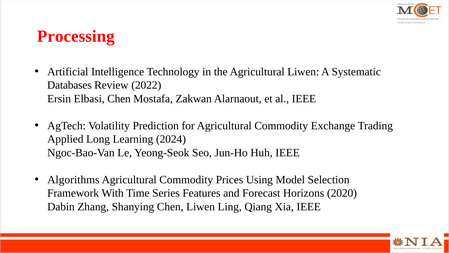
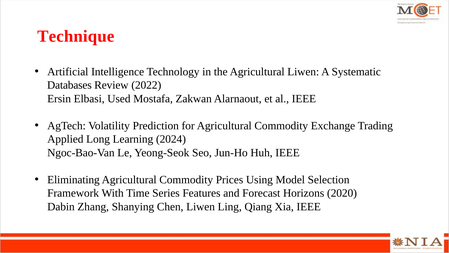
Processing: Processing -> Technique
Elbasi Chen: Chen -> Used
Algorithms: Algorithms -> Eliminating
